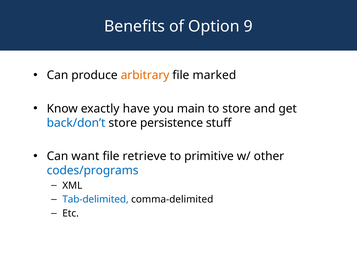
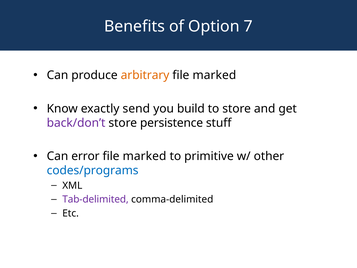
9: 9 -> 7
have: have -> send
main: main -> build
back/don’t colour: blue -> purple
want: want -> error
retrieve at (145, 156): retrieve -> marked
Tab-delimited colour: blue -> purple
